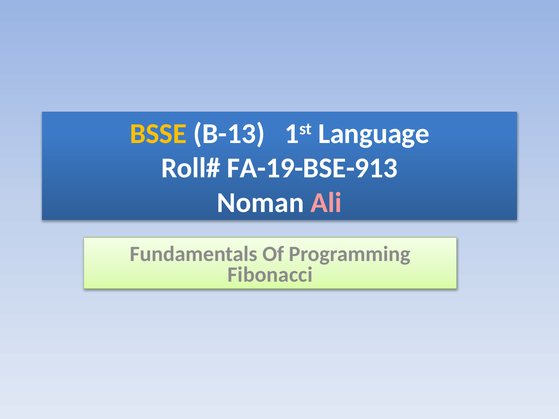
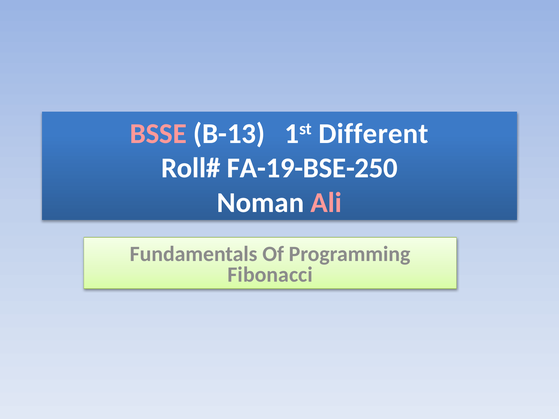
BSSE colour: yellow -> pink
Language: Language -> Different
FA-19-BSE-913: FA-19-BSE-913 -> FA-19-BSE-250
